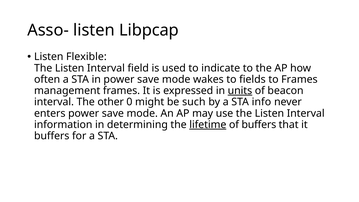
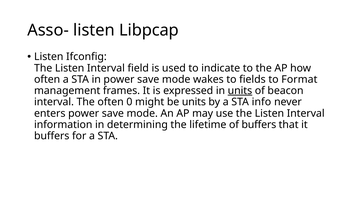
Flexible: Flexible -> Ifconfig
to Frames: Frames -> Format
The other: other -> often
be such: such -> units
lifetime underline: present -> none
